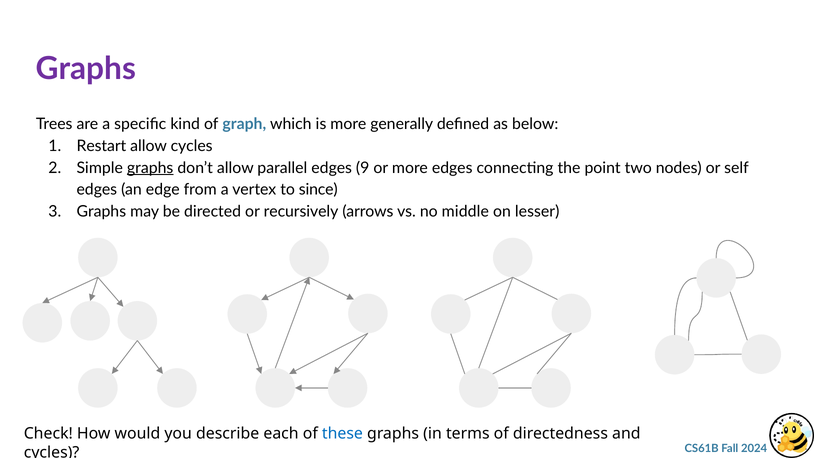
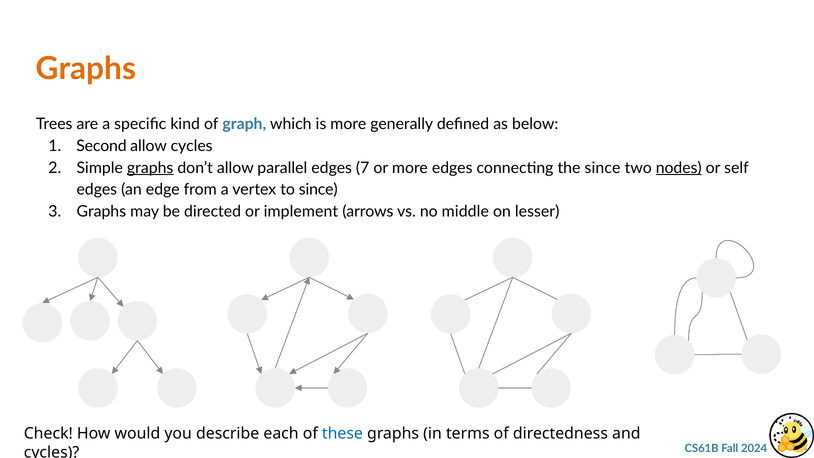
Graphs at (86, 69) colour: purple -> orange
Restart: Restart -> Second
9: 9 -> 7
the point: point -> since
nodes underline: none -> present
recursively: recursively -> implement
